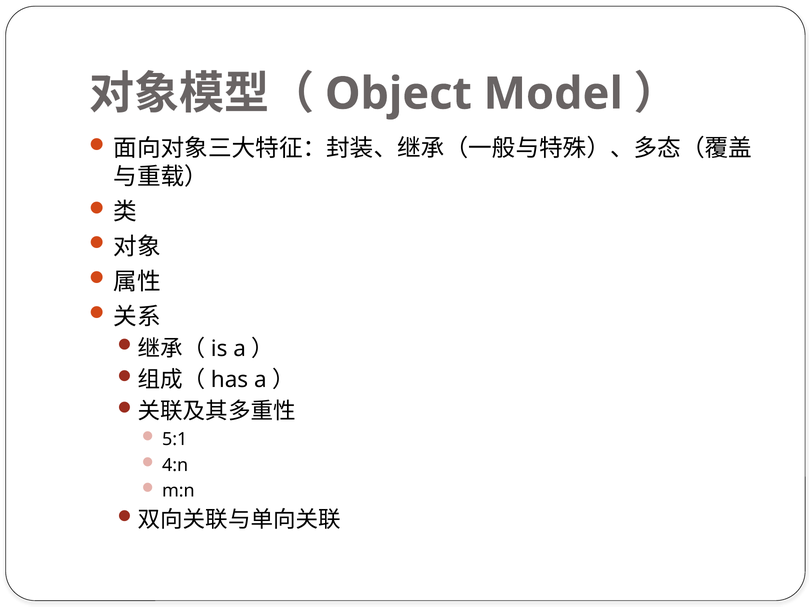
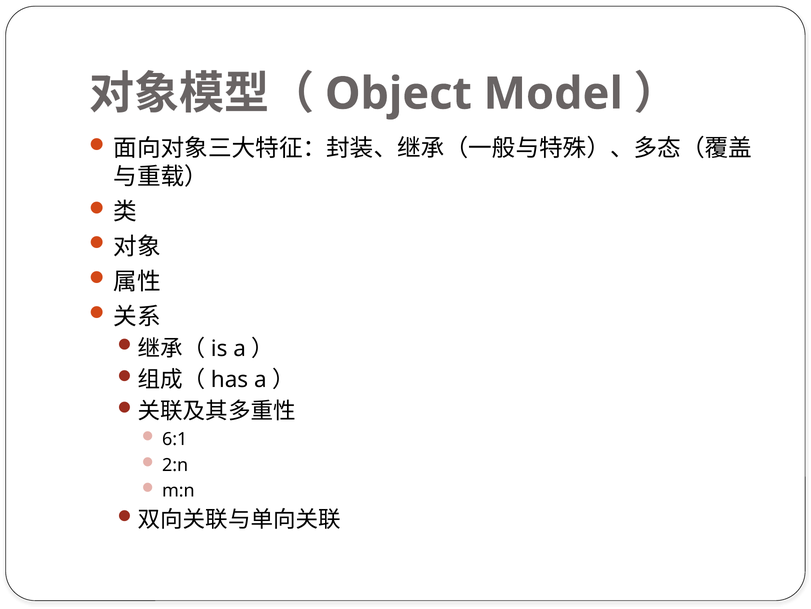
5:1: 5:1 -> 6:1
4:n: 4:n -> 2:n
